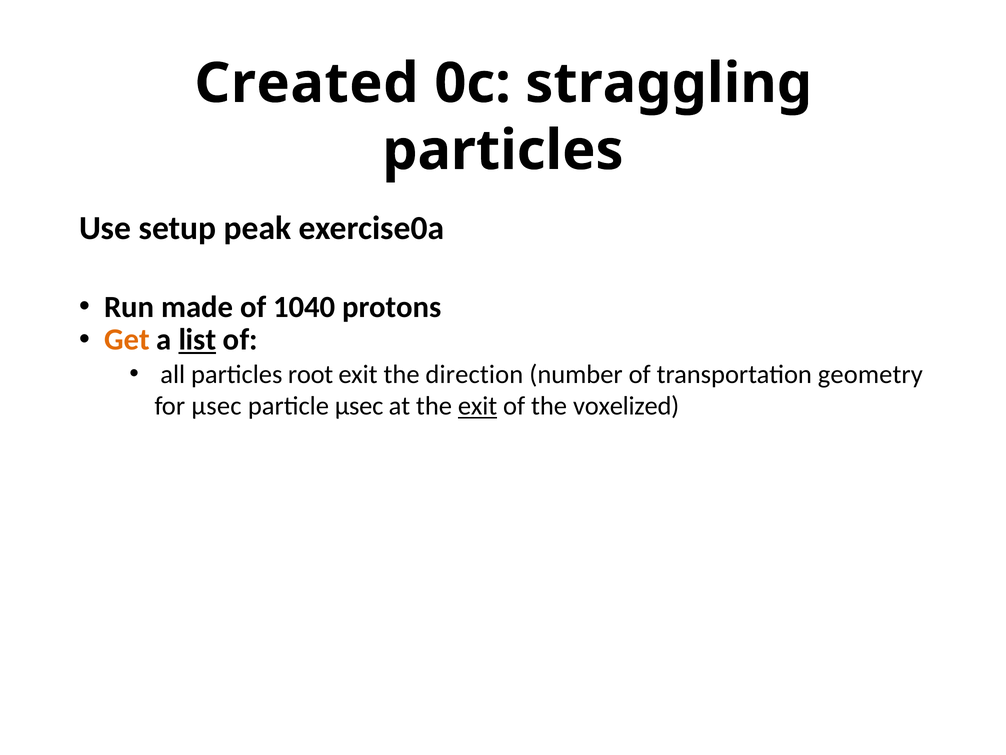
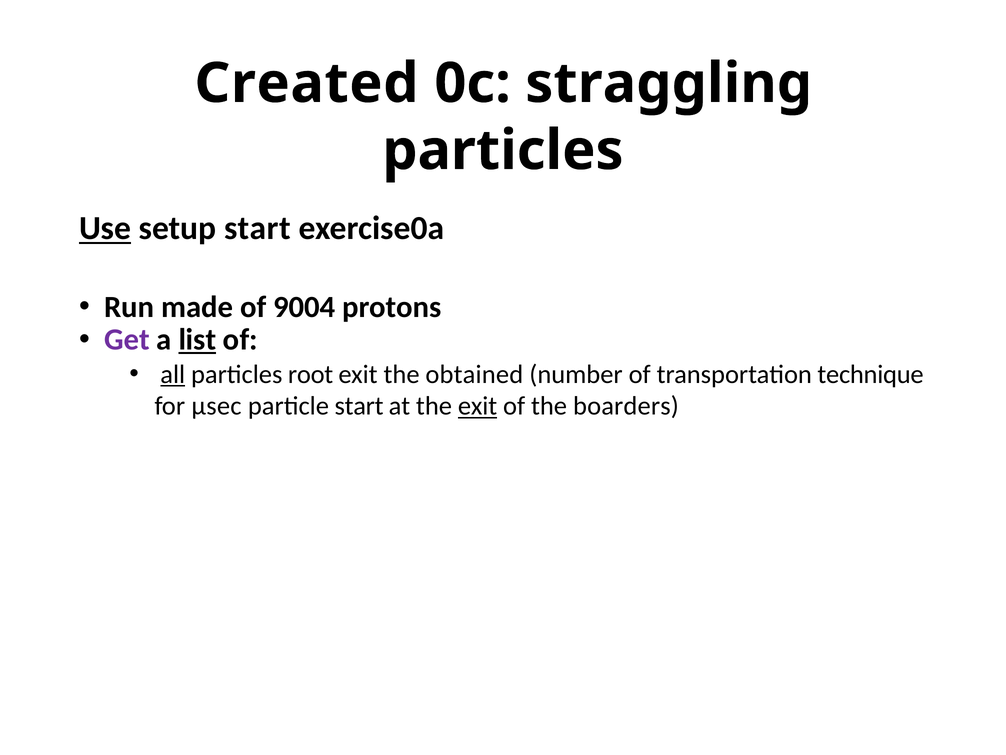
Use underline: none -> present
setup peak: peak -> start
1040: 1040 -> 9004
Get colour: orange -> purple
all underline: none -> present
direction: direction -> obtained
geometry: geometry -> technique
particle μsec: μsec -> start
voxelized: voxelized -> boarders
